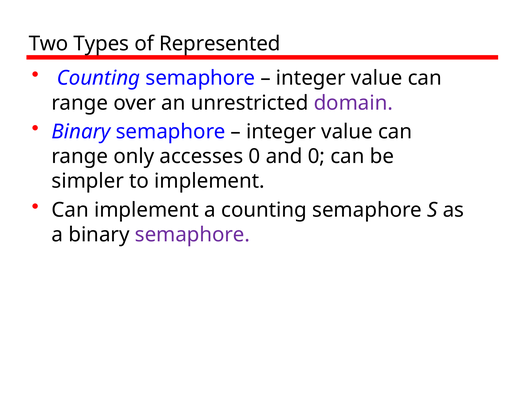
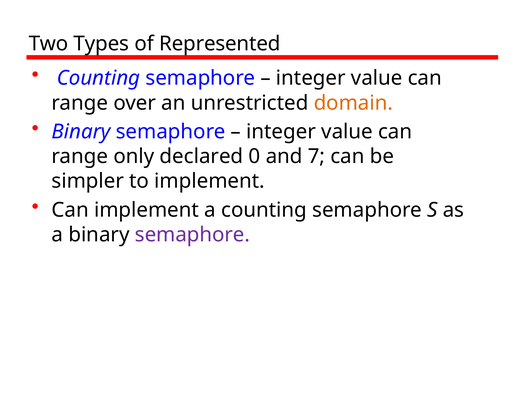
domain colour: purple -> orange
accesses: accesses -> declared
and 0: 0 -> 7
